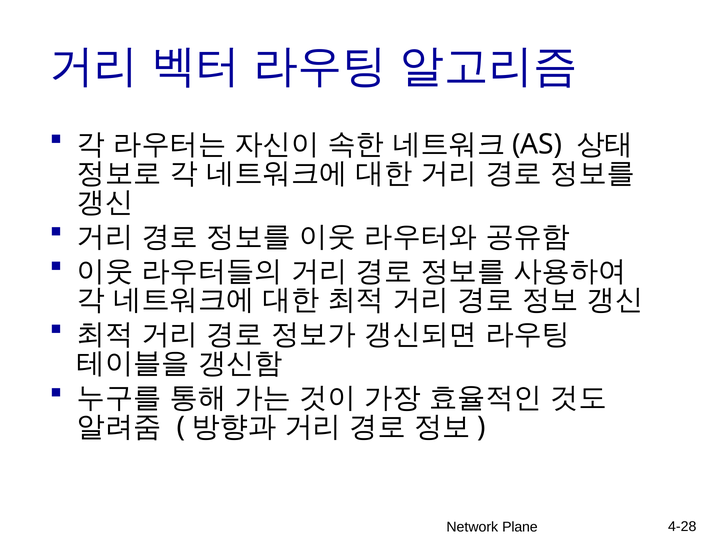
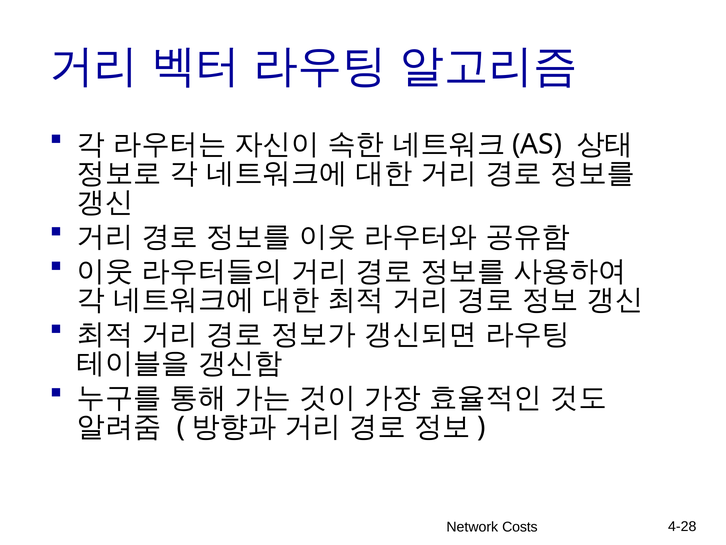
Plane: Plane -> Costs
